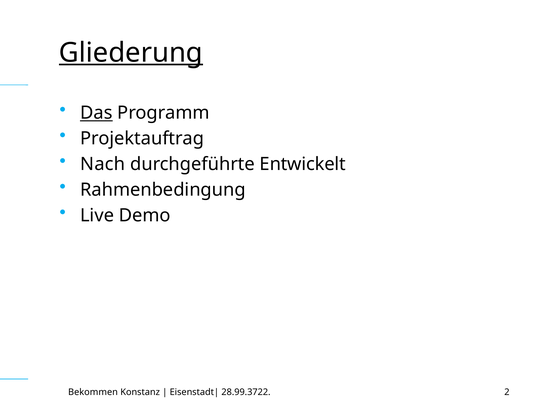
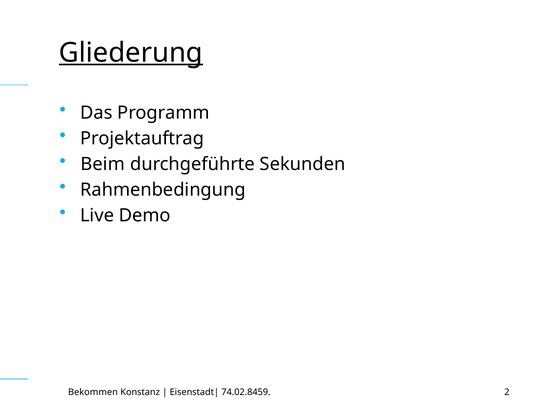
Das underline: present -> none
Nach: Nach -> Beim
Entwickelt: Entwickelt -> Sekunden
28.99.3722: 28.99.3722 -> 74.02.8459
